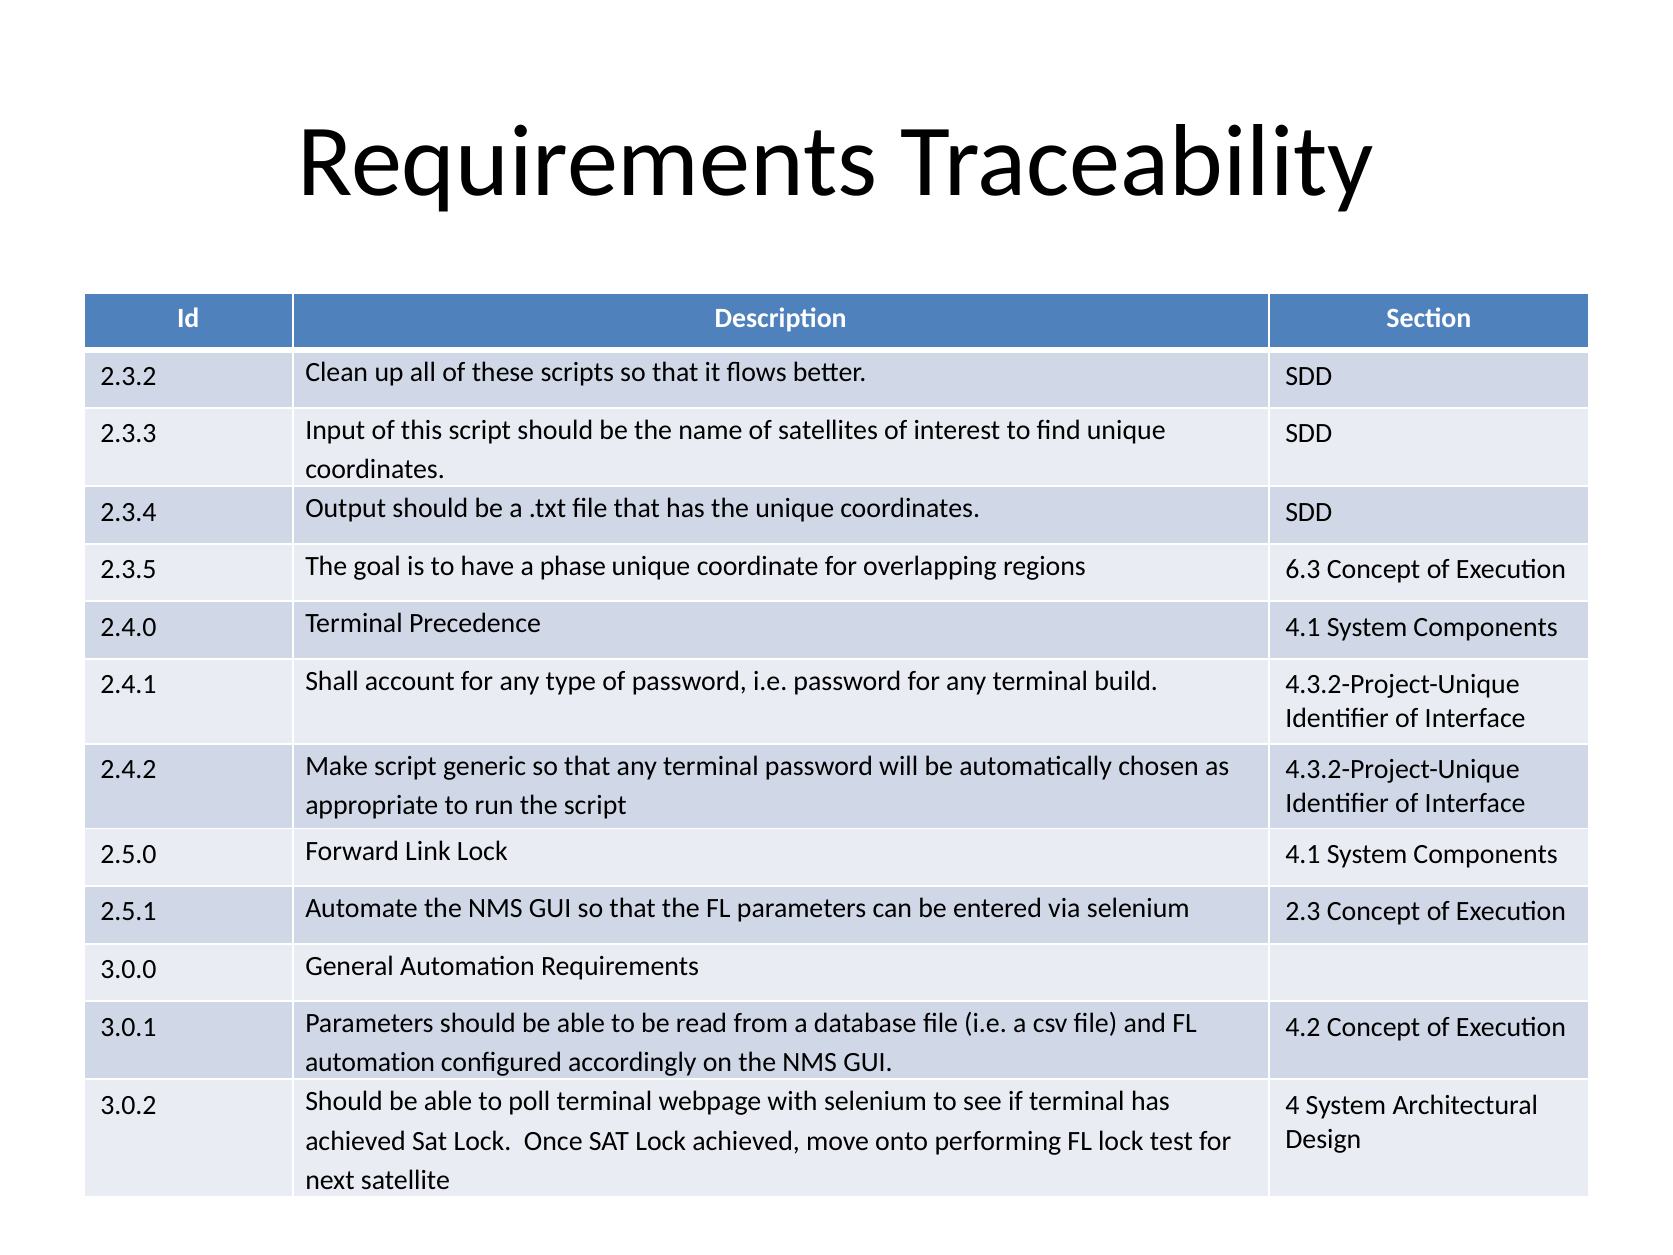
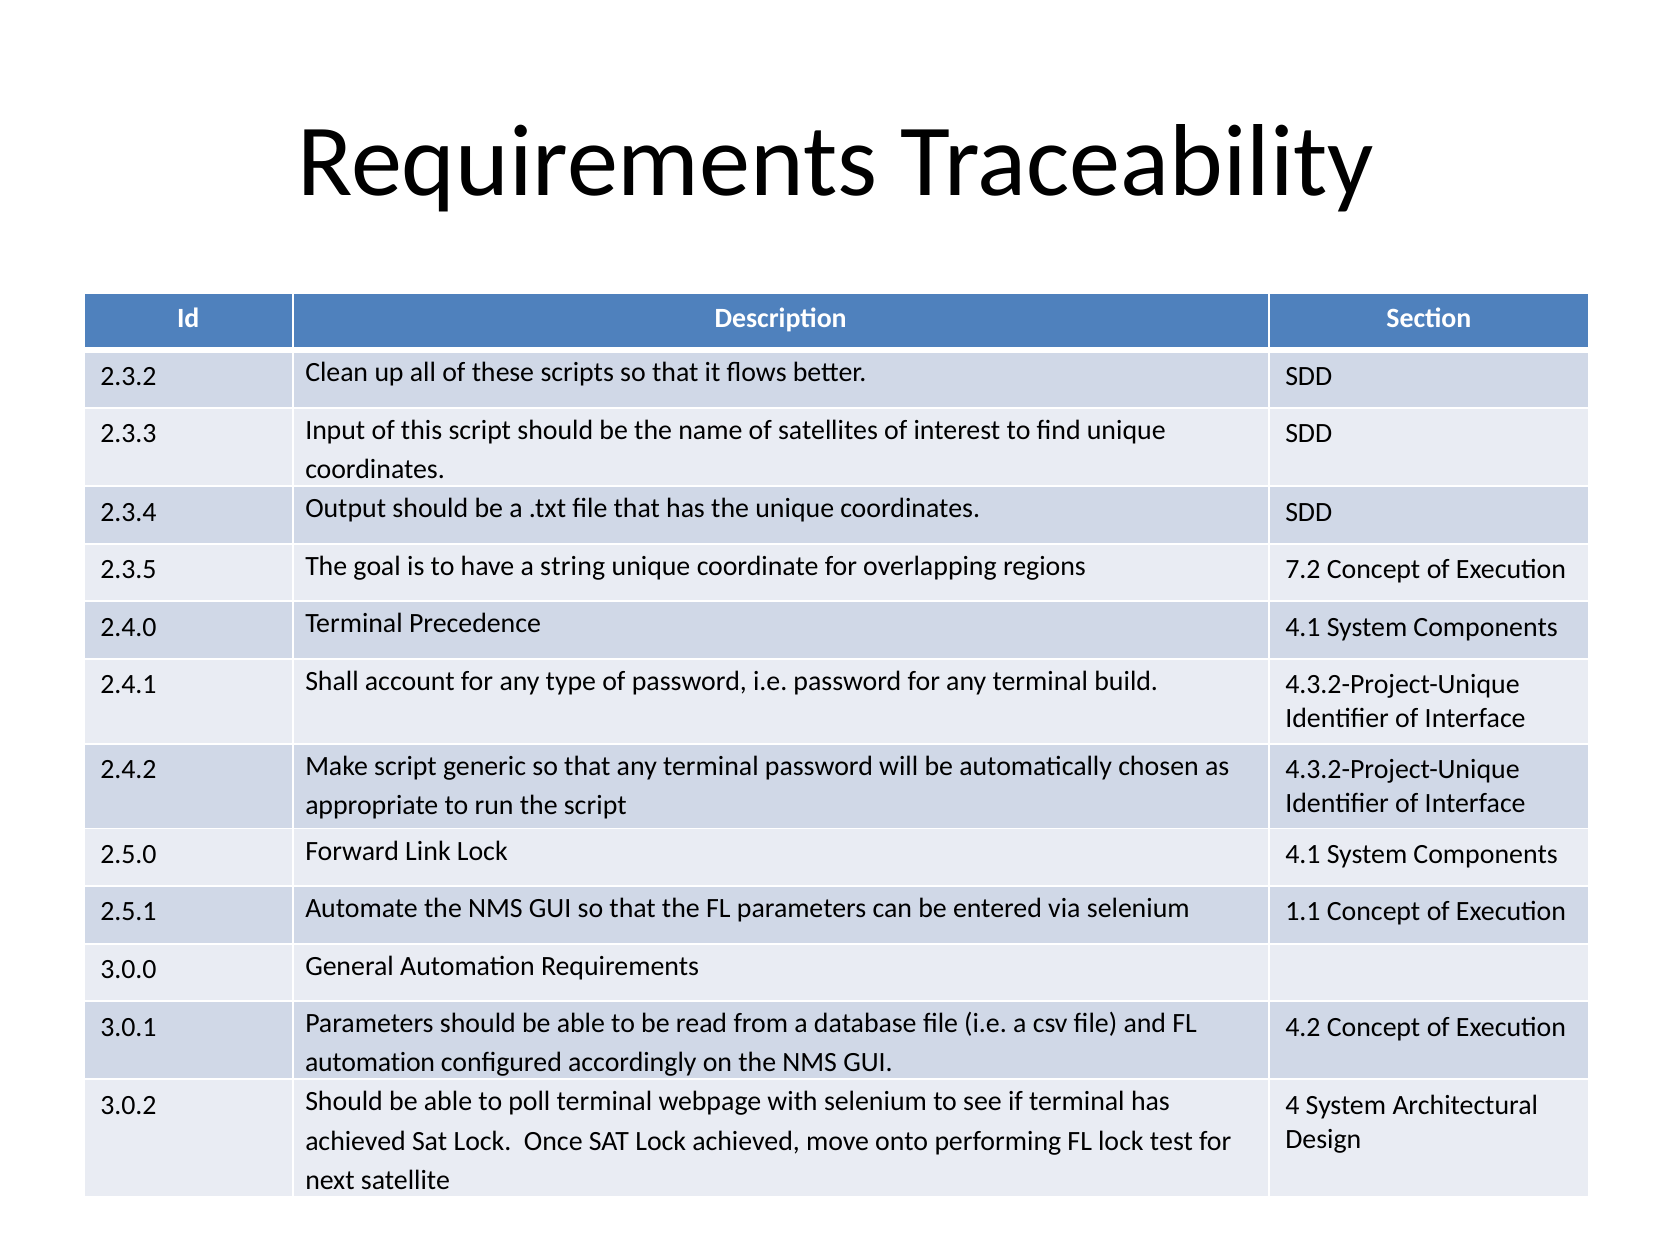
phase: phase -> string
6.3: 6.3 -> 7.2
2.3: 2.3 -> 1.1
